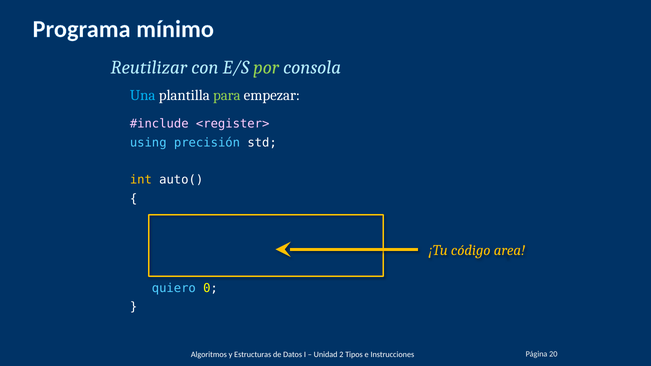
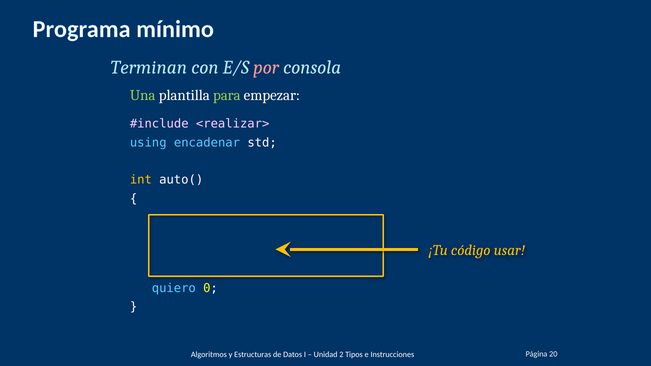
Reutilizar: Reutilizar -> Terminan
por colour: light green -> pink
Una colour: light blue -> light green
<register>: <register> -> <realizar>
precisión: precisión -> encadenar
area: area -> usar
